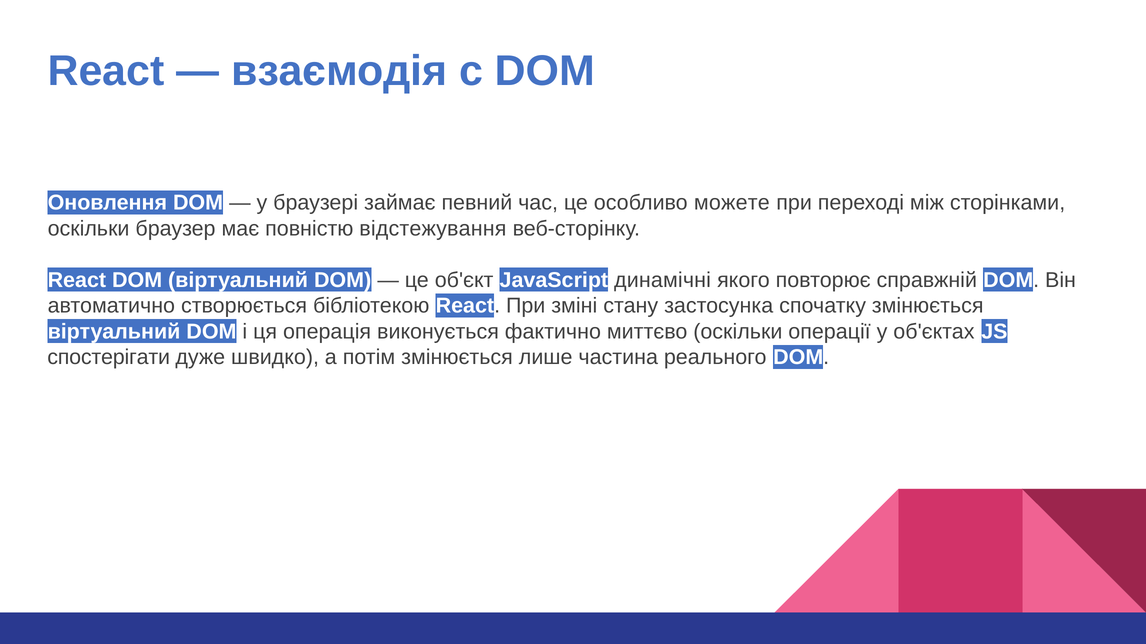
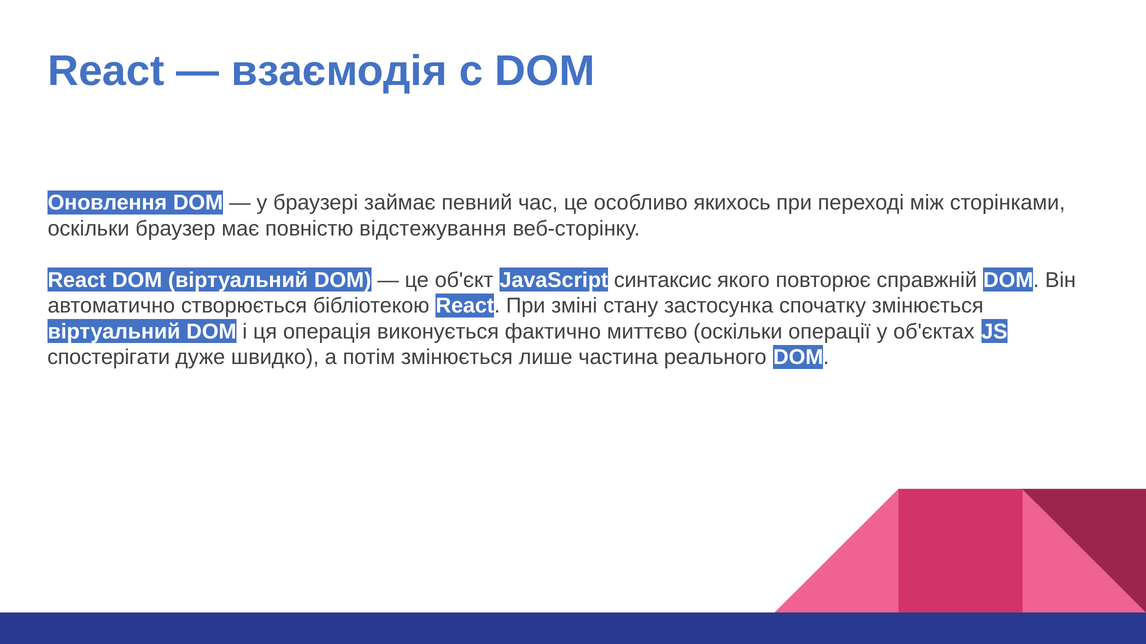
можете: можете -> якихось
динамічні: динамічні -> синтаксис
